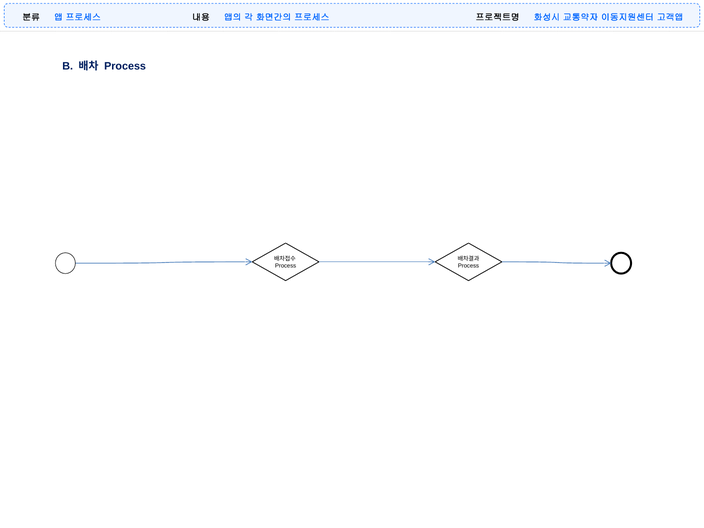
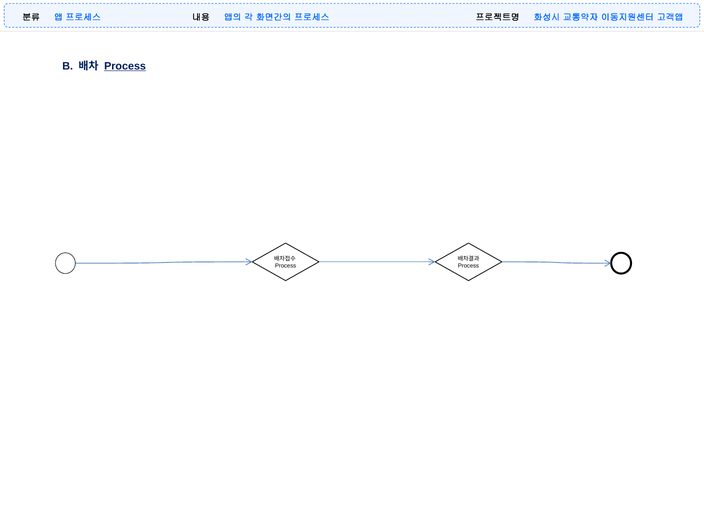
Process at (125, 66) underline: none -> present
